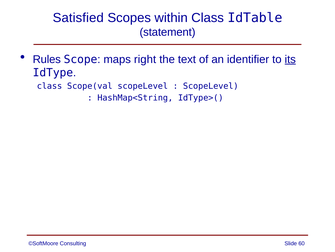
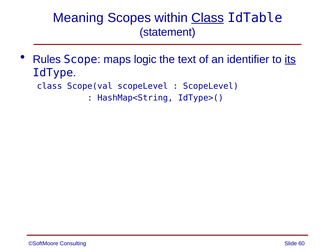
Satisfied: Satisfied -> Meaning
Class at (208, 18) underline: none -> present
right: right -> logic
